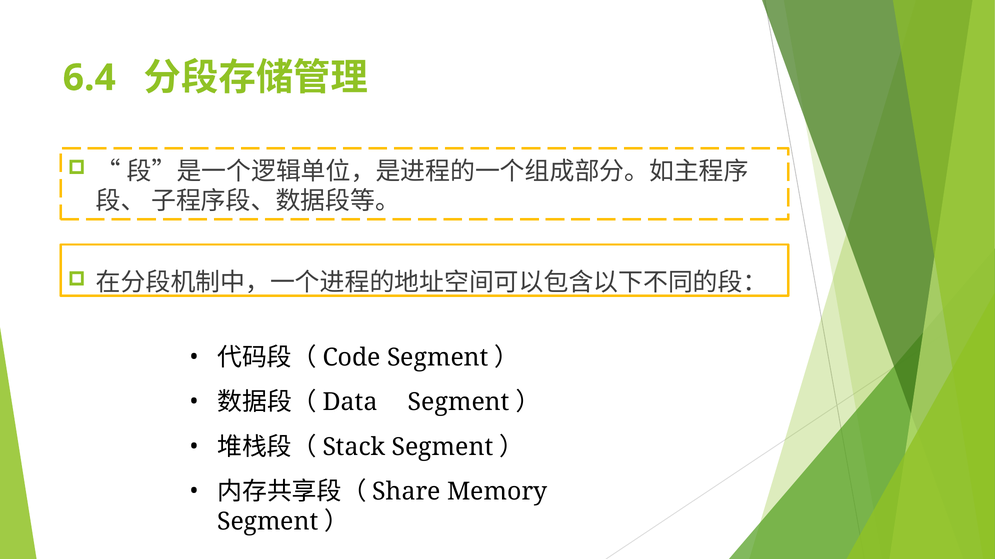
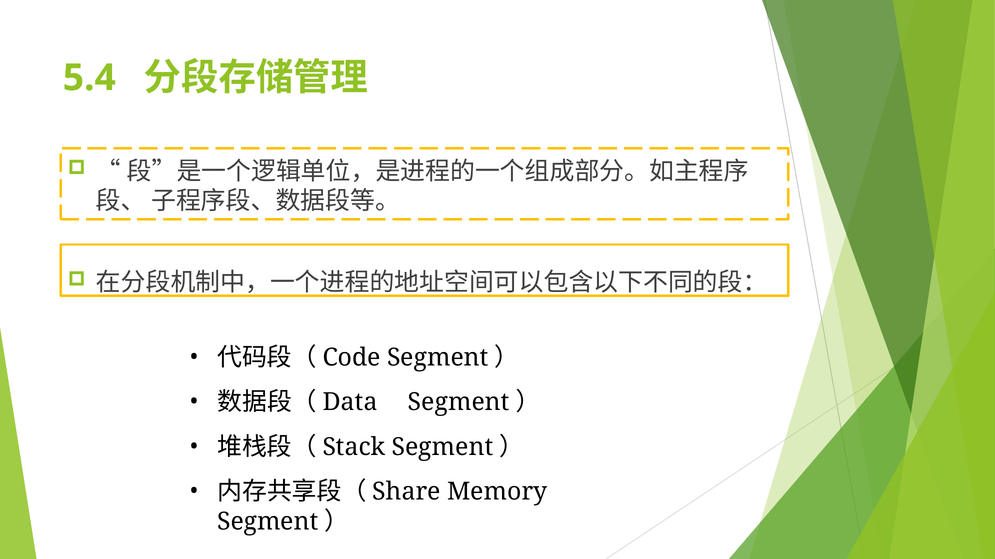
6.4: 6.4 -> 5.4
